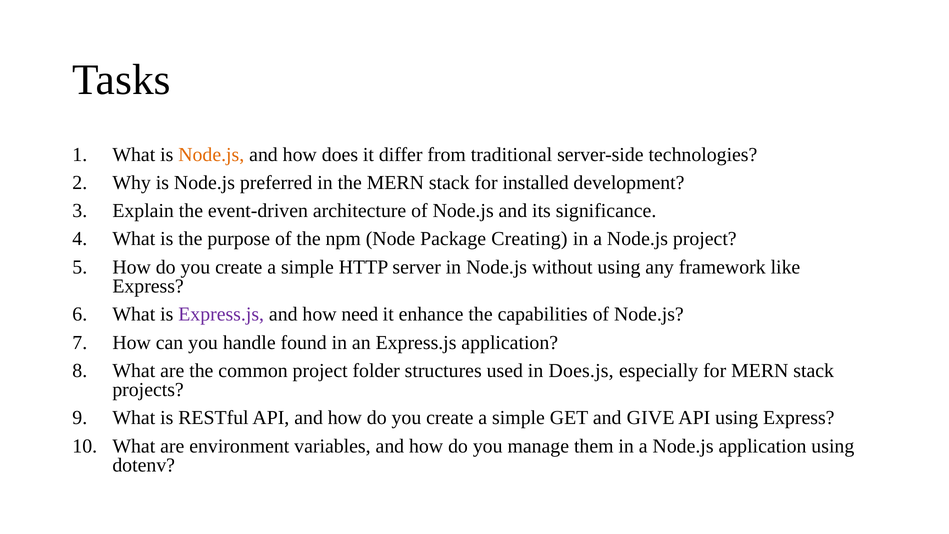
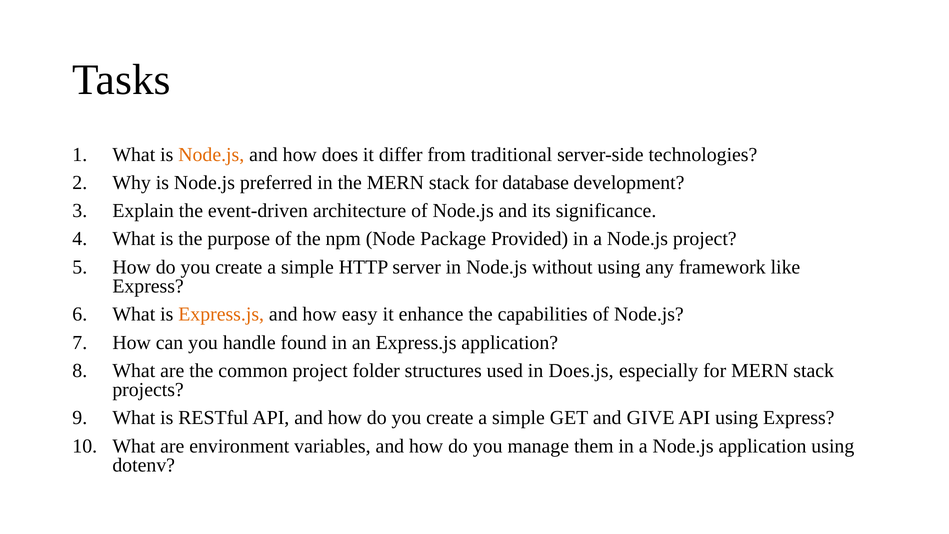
installed: installed -> database
Creating: Creating -> Provided
Express.js at (221, 314) colour: purple -> orange
need: need -> easy
